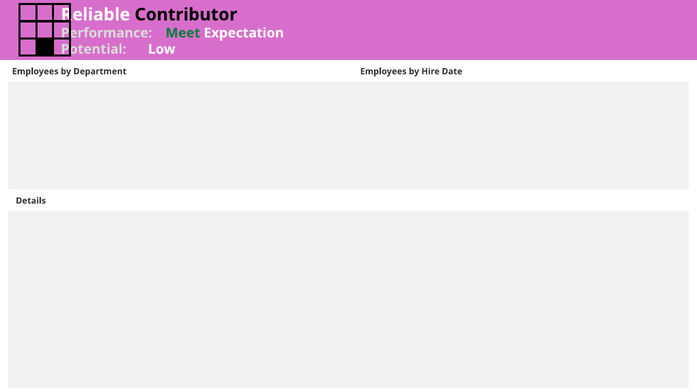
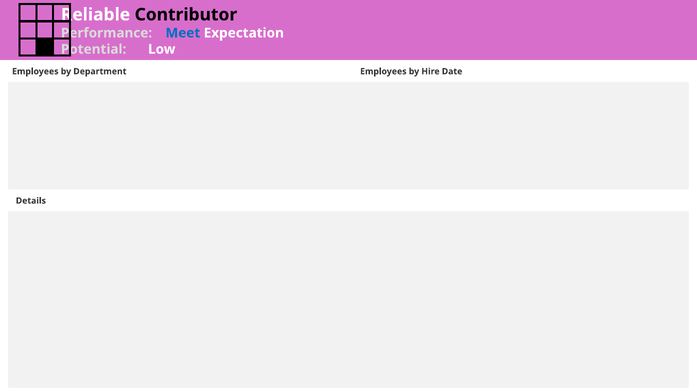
Meet colour: green -> blue
